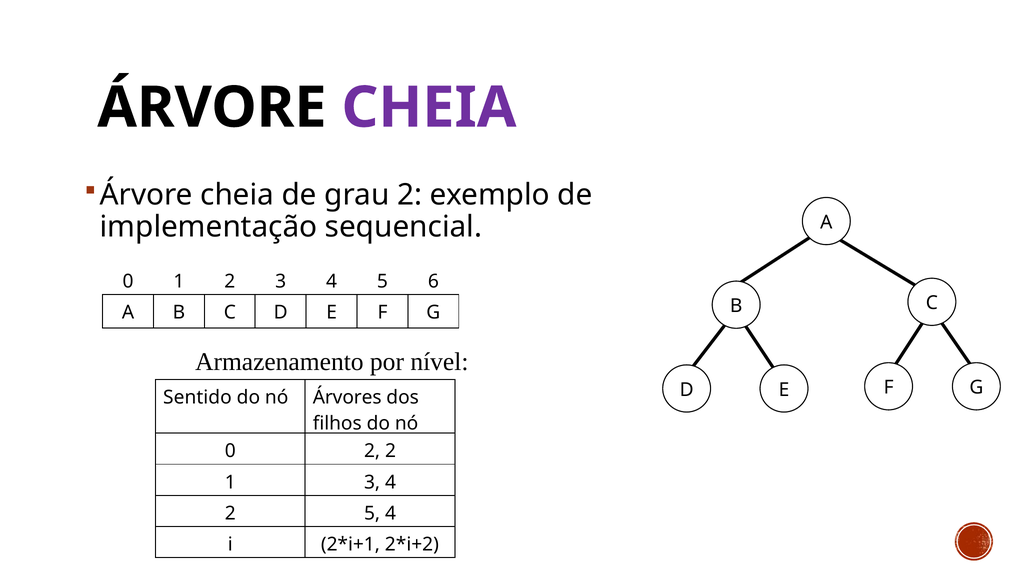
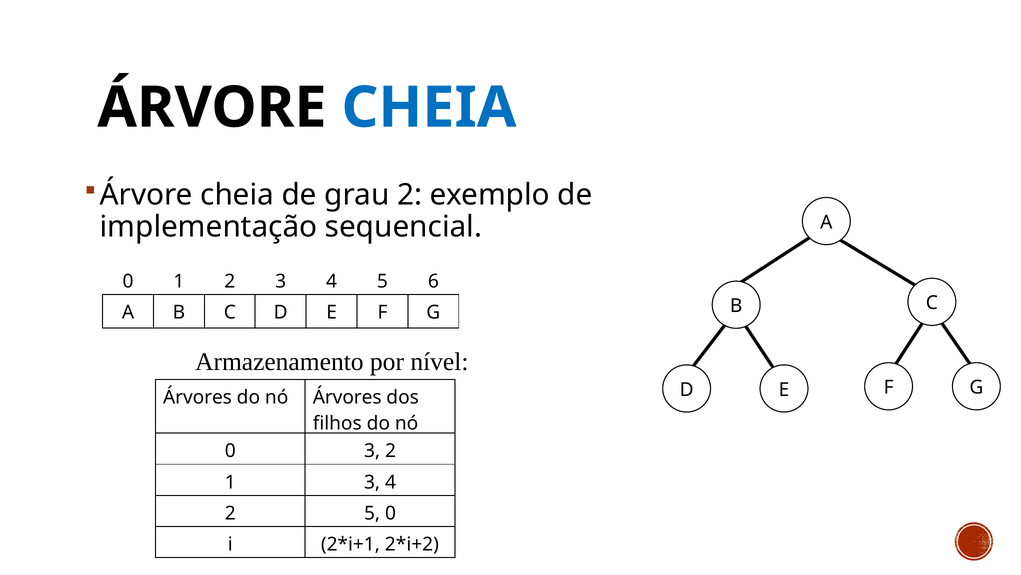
CHEIA at (429, 108) colour: purple -> blue
Sentido at (197, 397): Sentido -> Árvores
0 2: 2 -> 3
5 4: 4 -> 0
